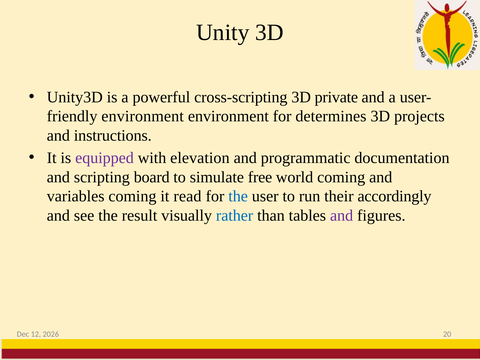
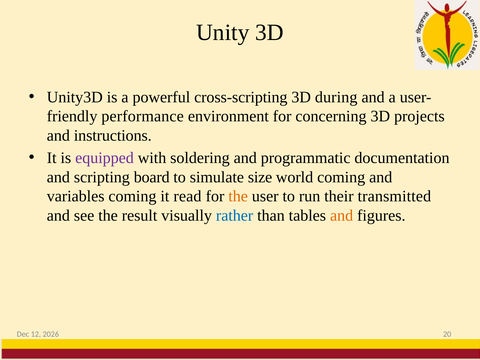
private: private -> during
environment at (143, 116): environment -> performance
determines: determines -> concerning
elevation: elevation -> soldering
free: free -> size
the at (238, 196) colour: blue -> orange
accordingly: accordingly -> transmitted
and at (342, 216) colour: purple -> orange
